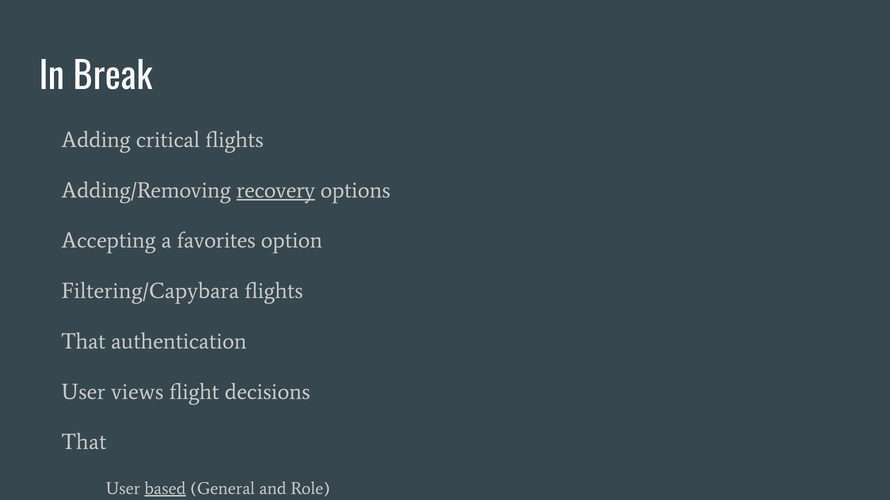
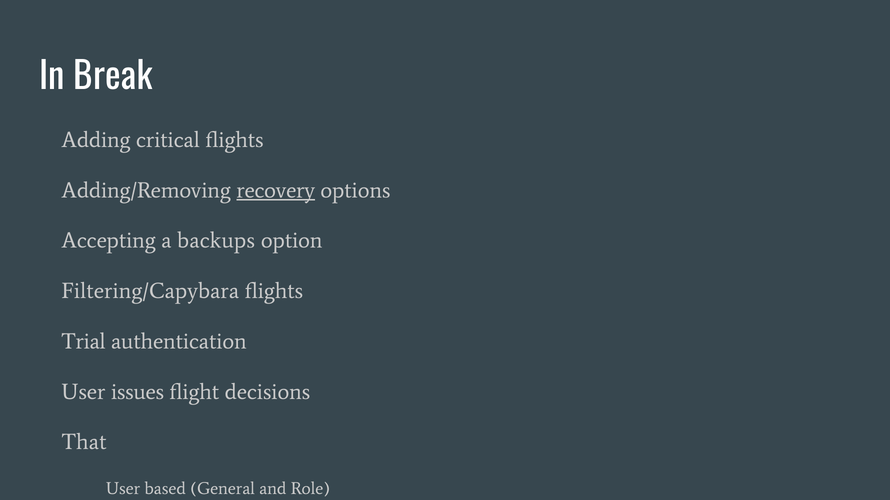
favorites: favorites -> backups
That at (83, 342): That -> Trial
views: views -> issues
based at (165, 489) underline: present -> none
